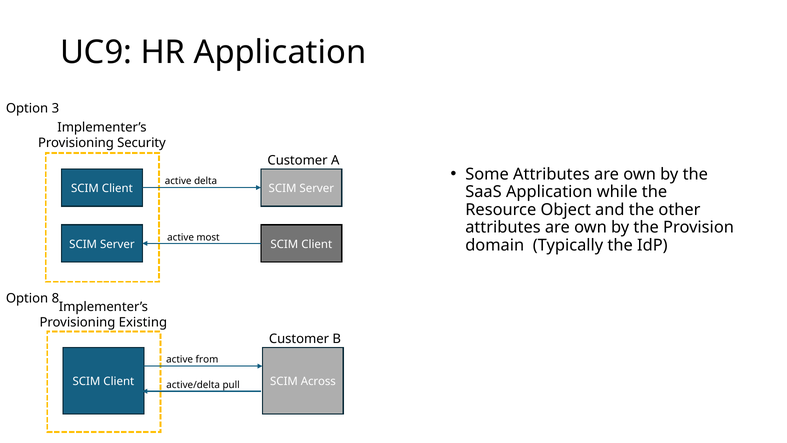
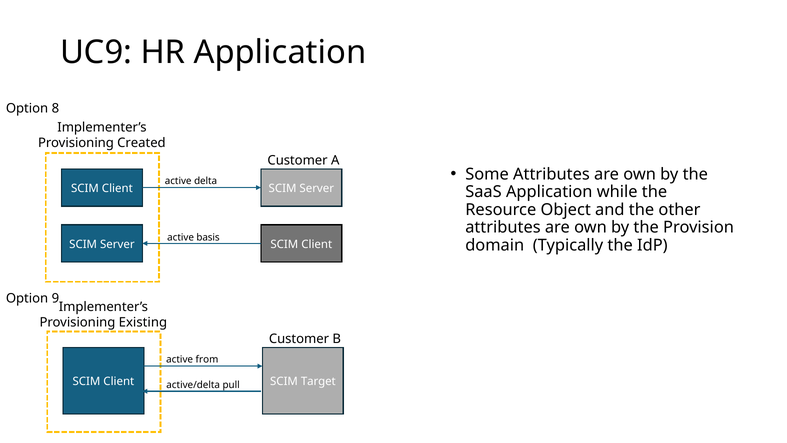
3: 3 -> 8
Security: Security -> Created
most: most -> basis
8: 8 -> 9
Across: Across -> Target
